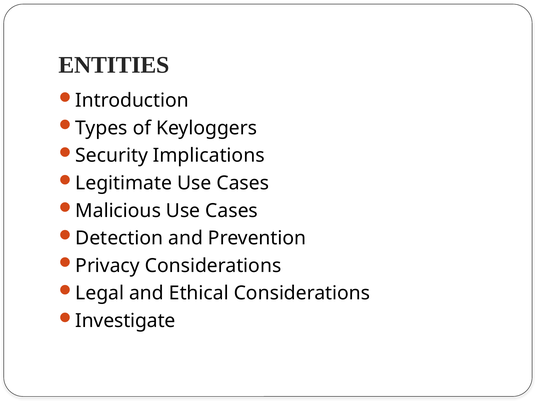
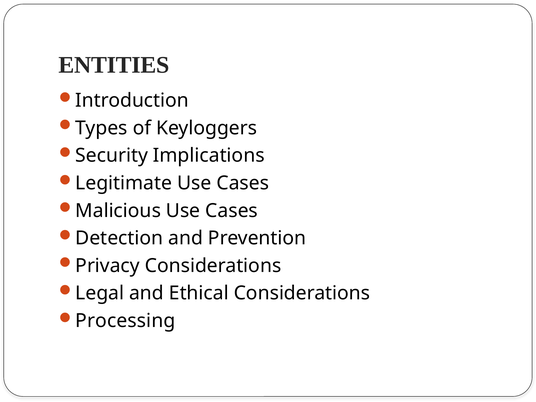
Investigate: Investigate -> Processing
